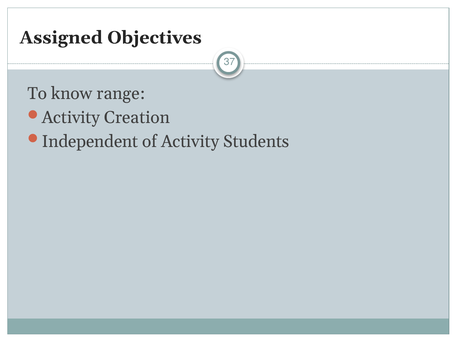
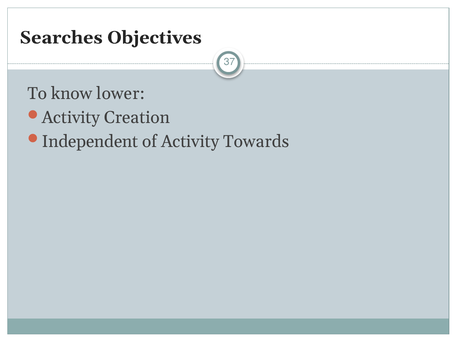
Assigned: Assigned -> Searches
range: range -> lower
Students: Students -> Towards
